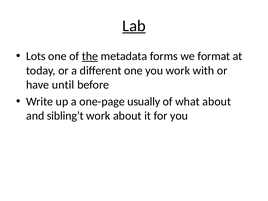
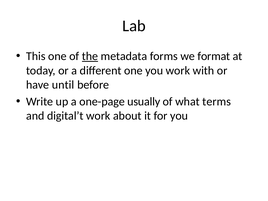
Lab underline: present -> none
Lots: Lots -> This
what about: about -> terms
sibling’t: sibling’t -> digital’t
